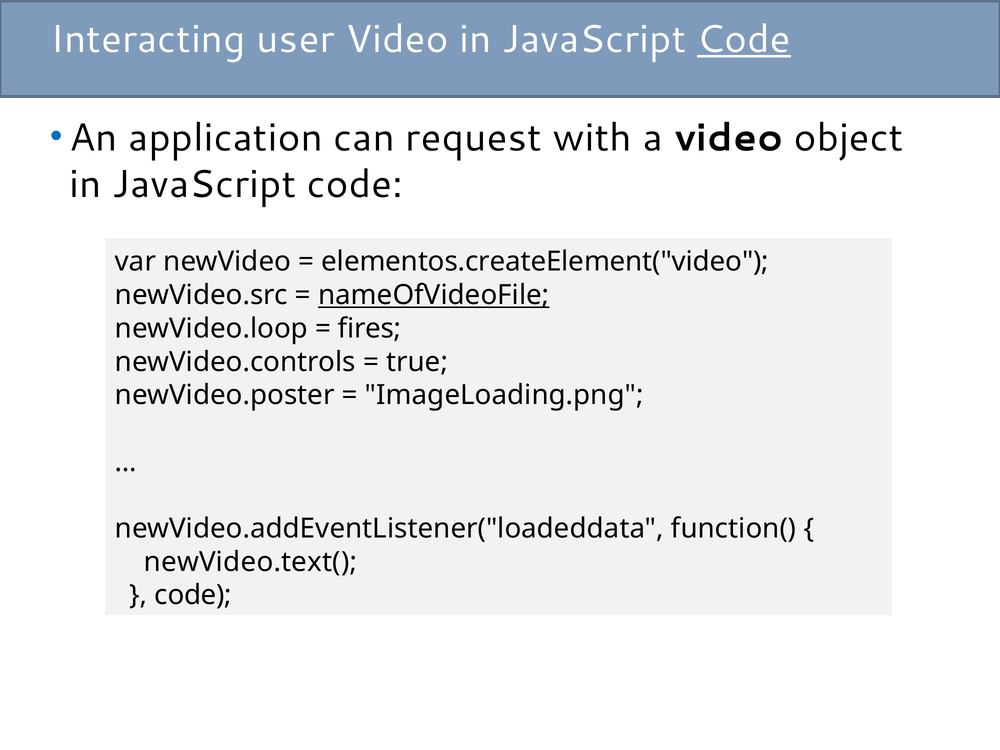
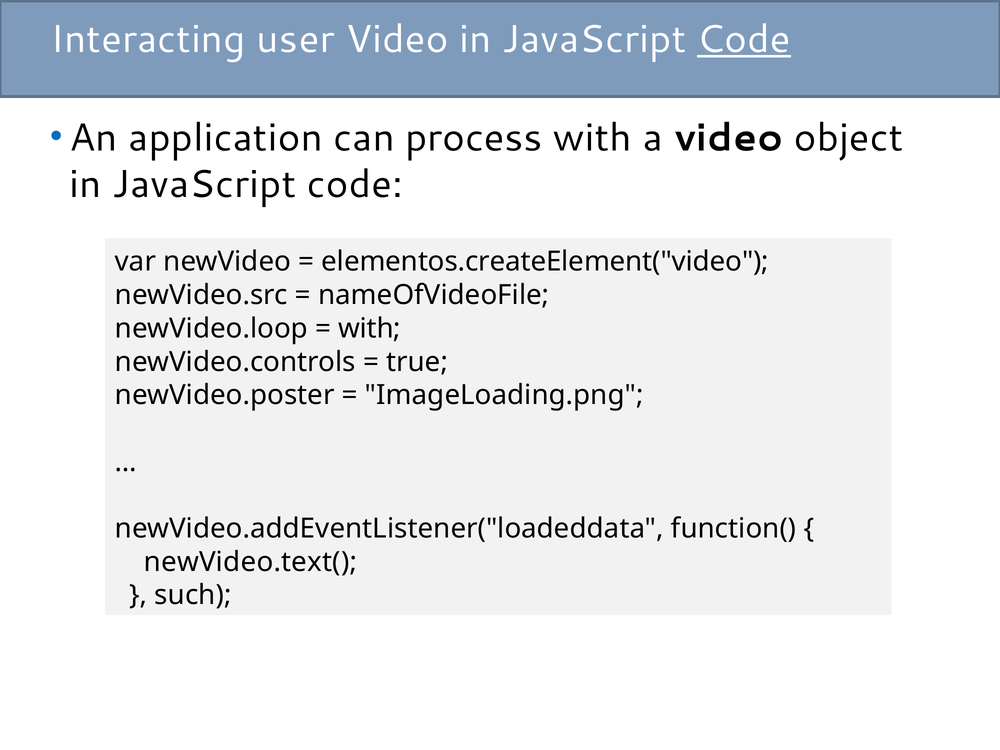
request: request -> process
nameOfVideoFile underline: present -> none
fires at (370, 329): fires -> with
code at (193, 595): code -> such
